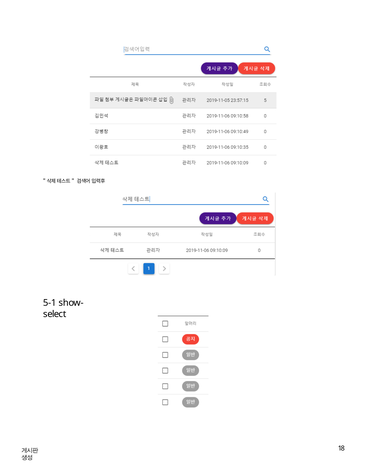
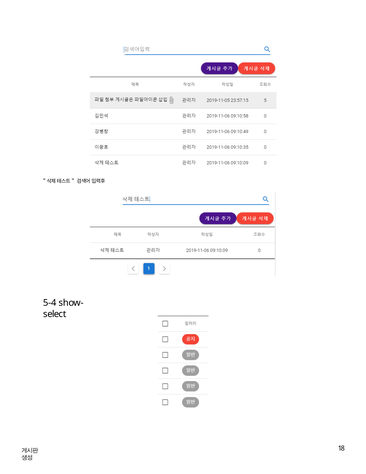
5-1: 5-1 -> 5-4
